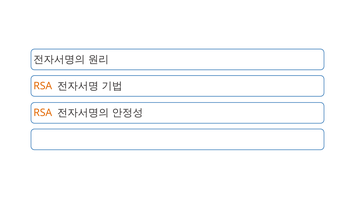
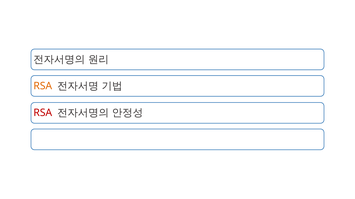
RSA at (43, 113) colour: orange -> red
